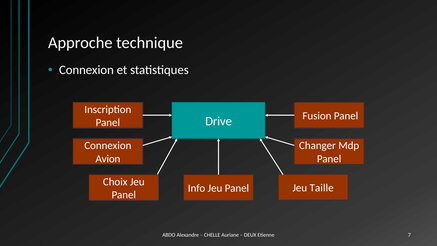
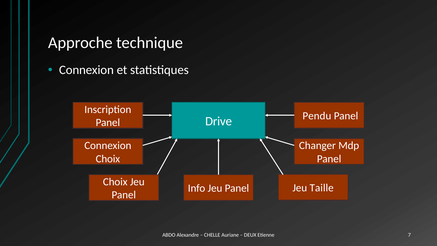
Fusion: Fusion -> Pendu
Avion at (108, 159): Avion -> Choix
